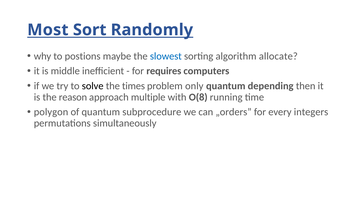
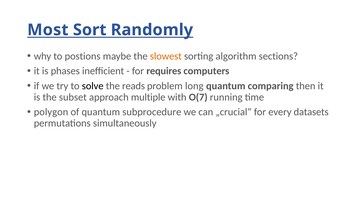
slowest colour: blue -> orange
allocate: allocate -> sections
middle: middle -> phases
times: times -> reads
only: only -> long
depending: depending -> comparing
reason: reason -> subset
O(8: O(8 -> O(7
„orders: „orders -> „crucial
integers: integers -> datasets
